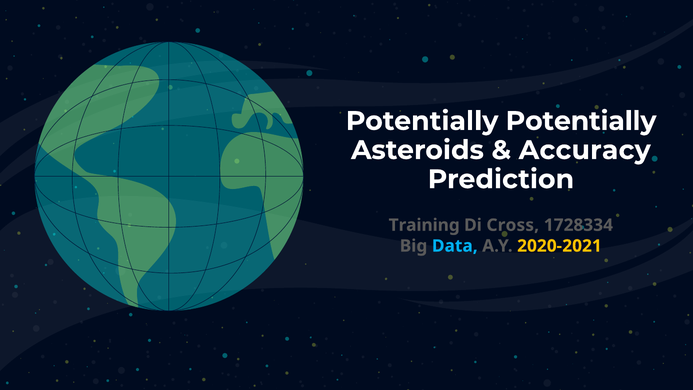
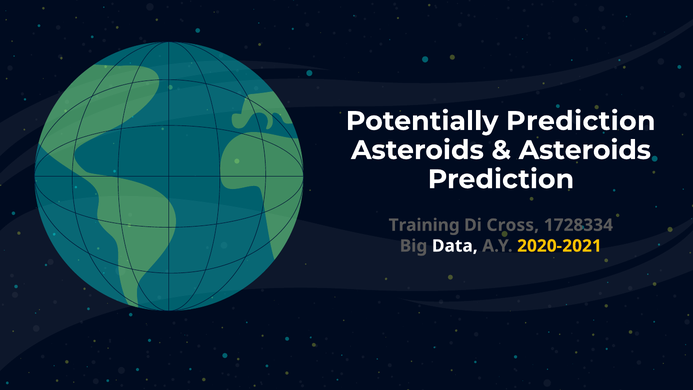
Potentially Potentially: Potentially -> Prediction
Accuracy at (585, 150): Accuracy -> Asteroids
Data colour: light blue -> white
